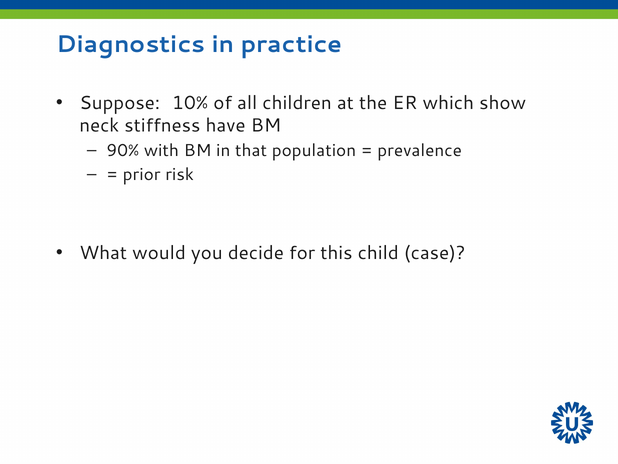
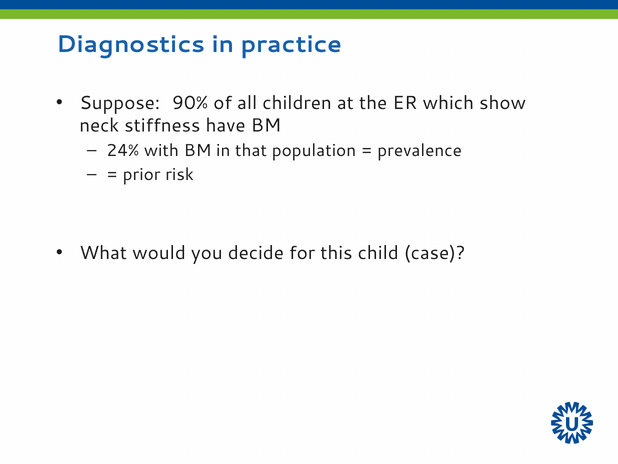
10%: 10% -> 90%
90%: 90% -> 24%
